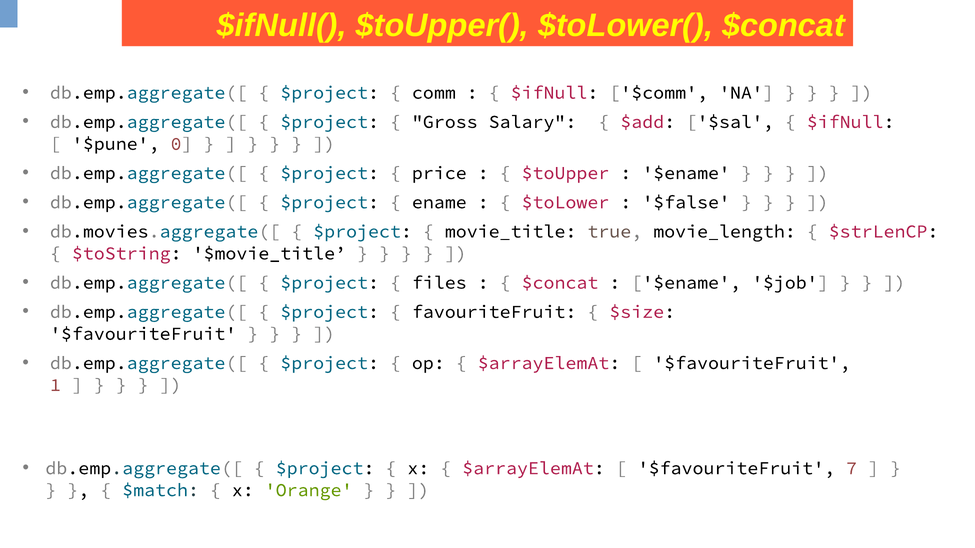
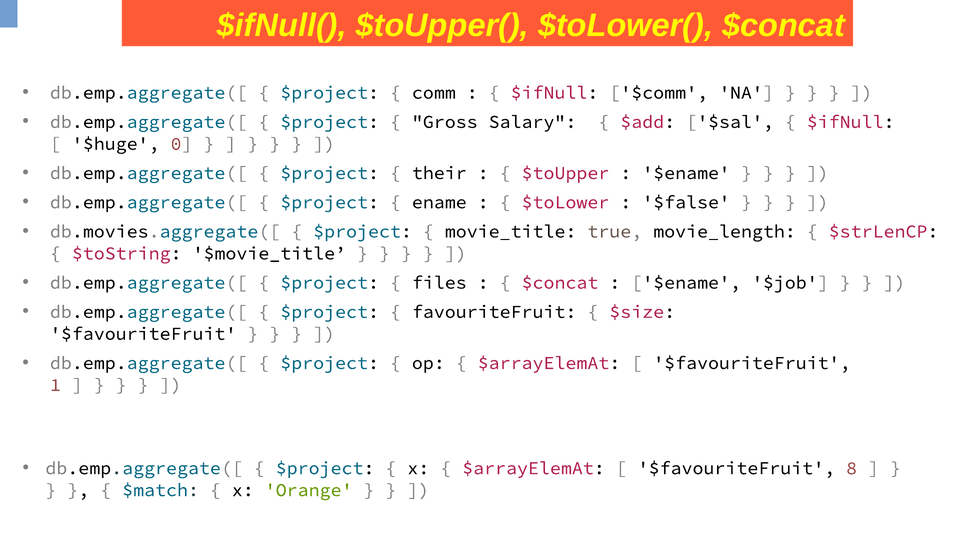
$pune: $pune -> $huge
price: price -> their
7: 7 -> 8
